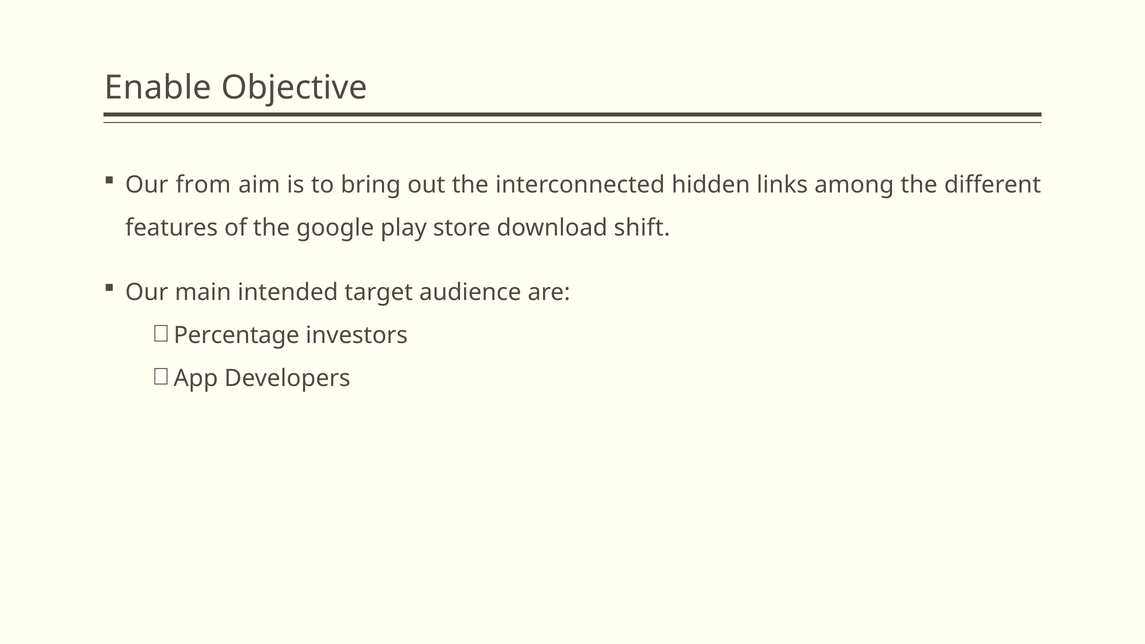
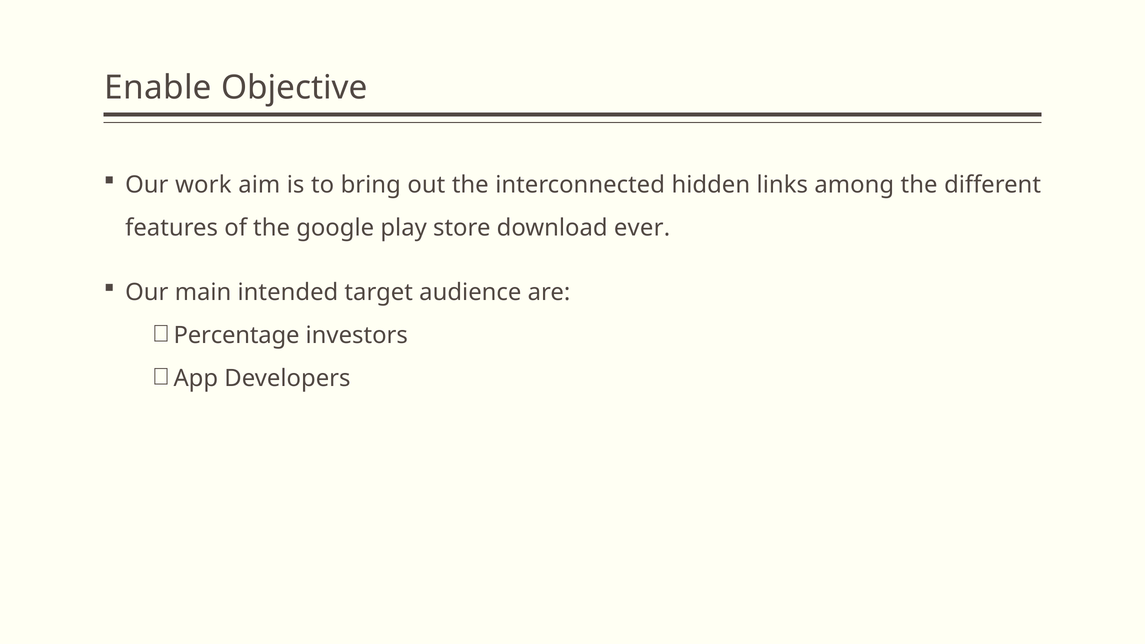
from: from -> work
shift: shift -> ever
